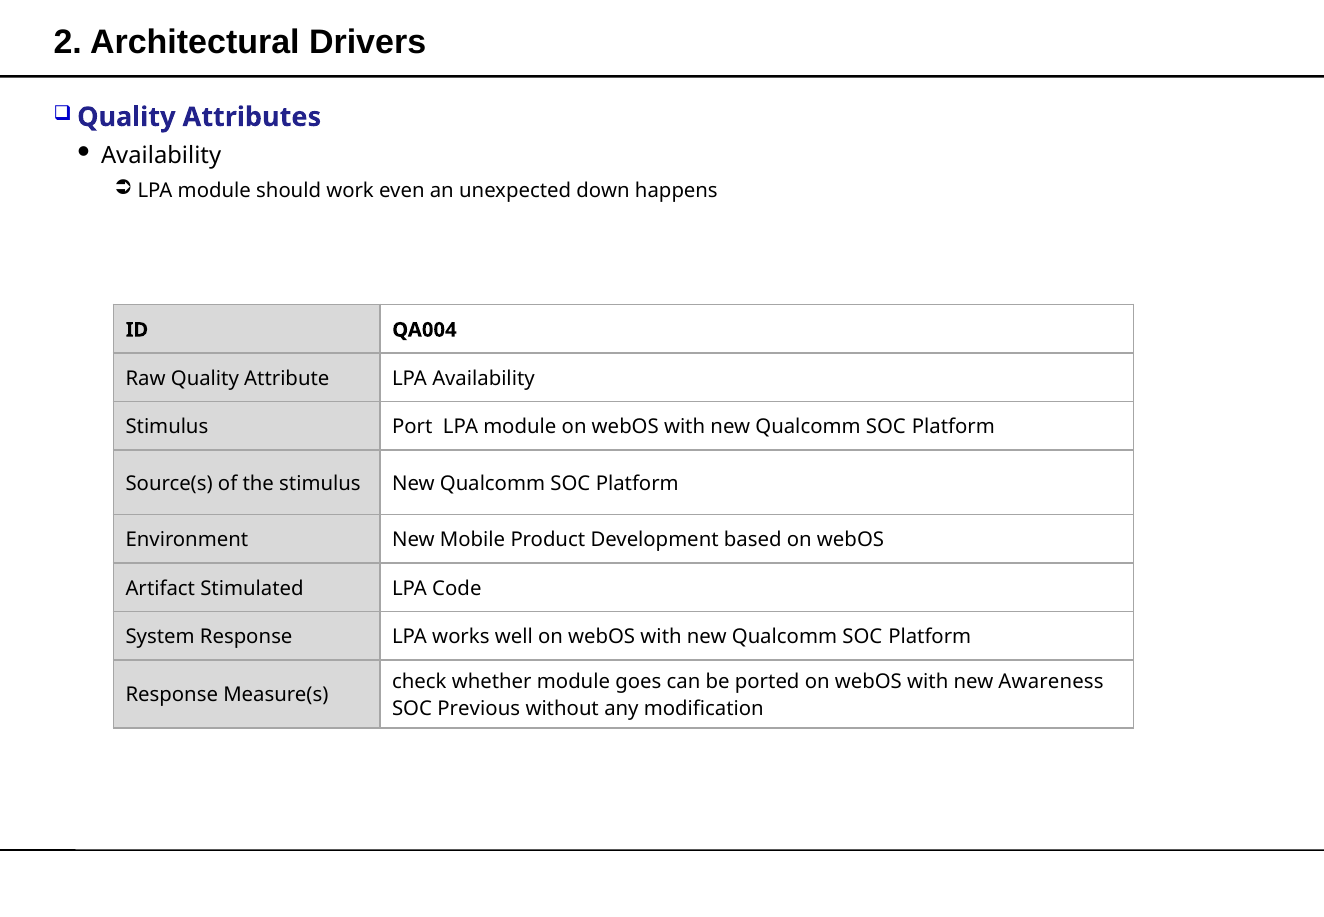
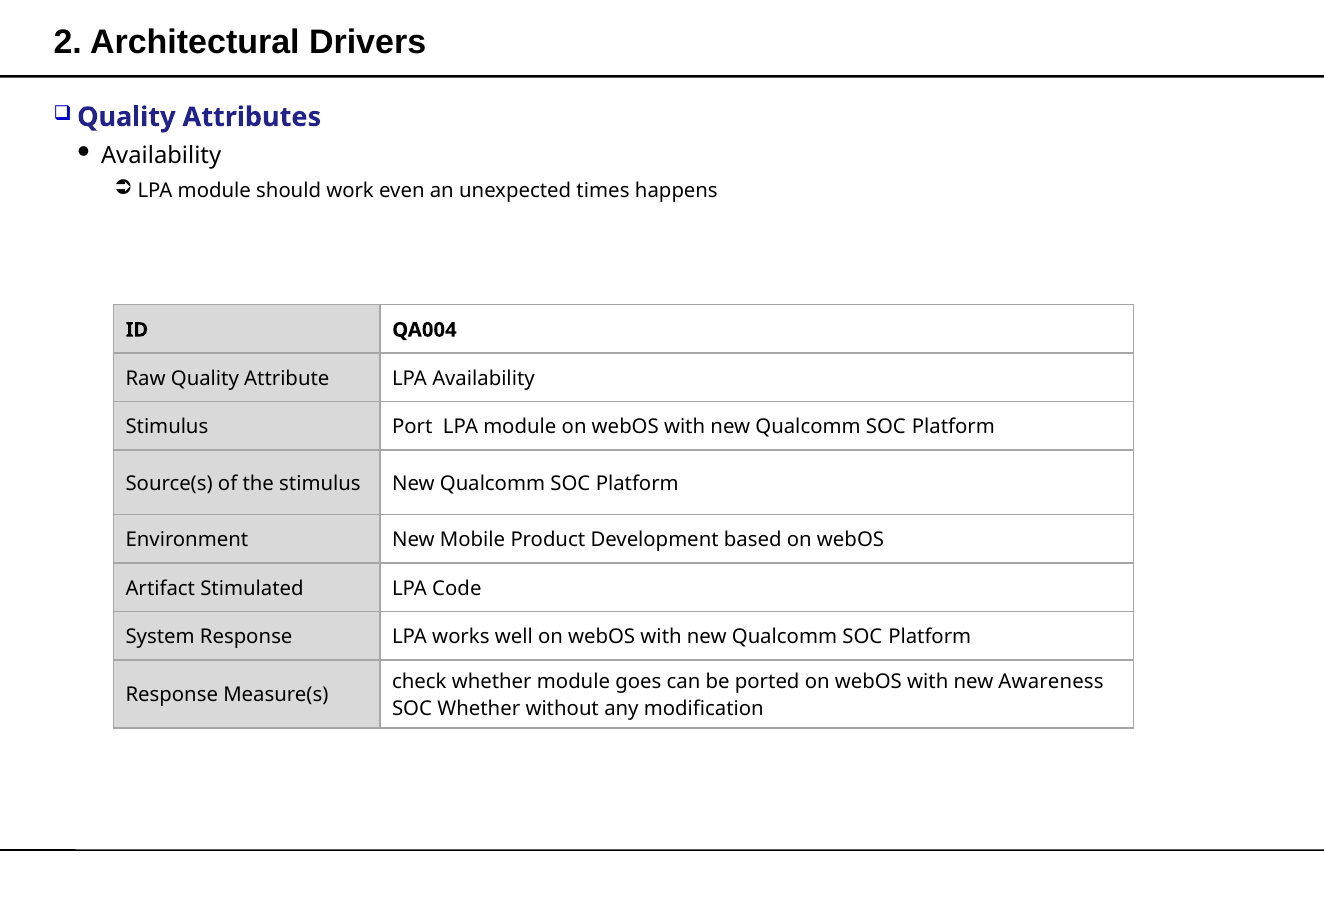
down: down -> times
SOC Previous: Previous -> Whether
